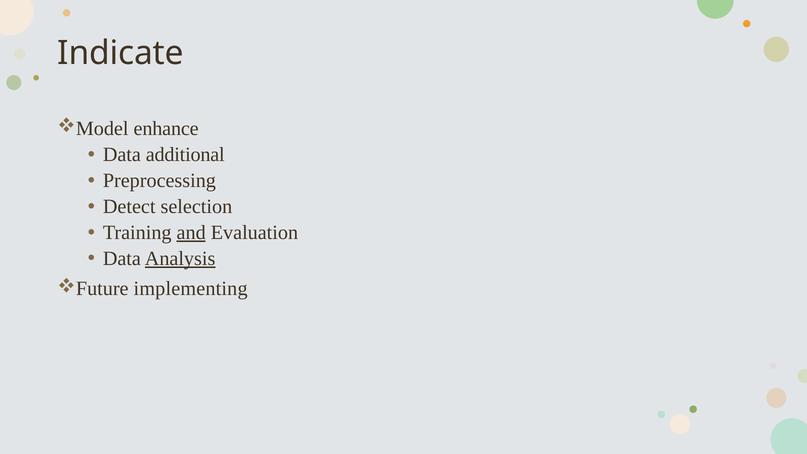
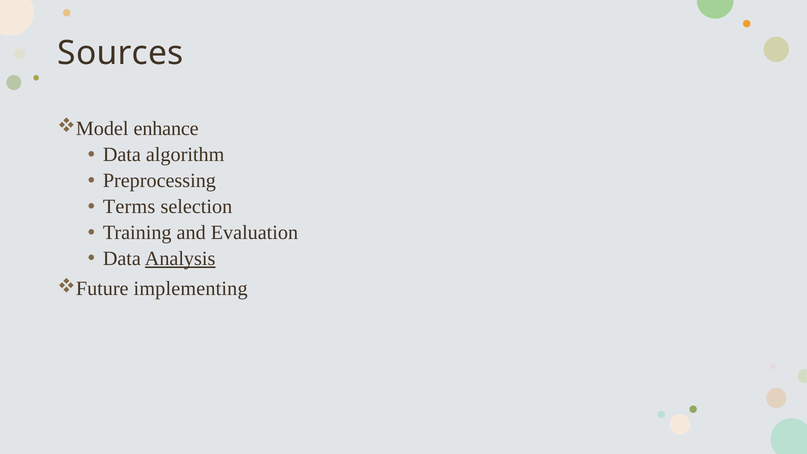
Indicate: Indicate -> Sources
additional: additional -> algorithm
Detect: Detect -> Terms
and underline: present -> none
